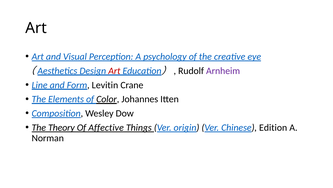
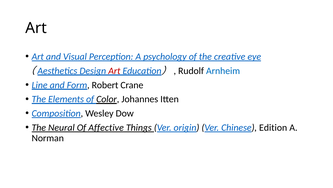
Arnheim colour: purple -> blue
Levitin: Levitin -> Robert
Theory: Theory -> Neural
